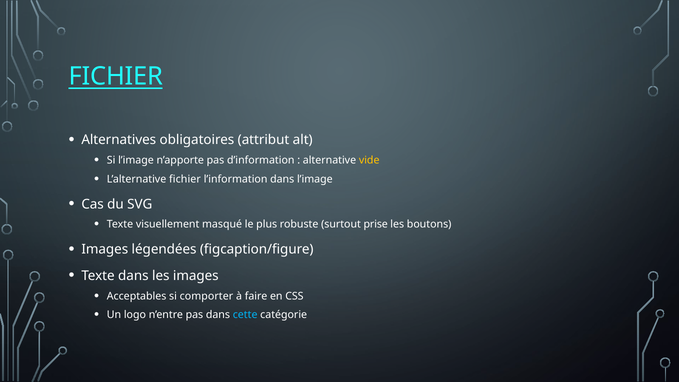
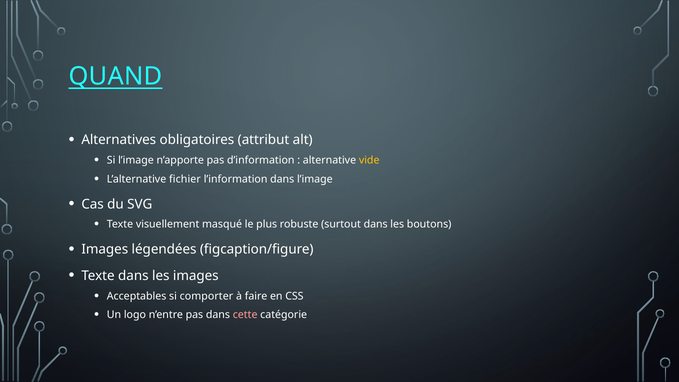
FICHIER at (116, 77): FICHIER -> QUAND
surtout prise: prise -> dans
cette colour: light blue -> pink
